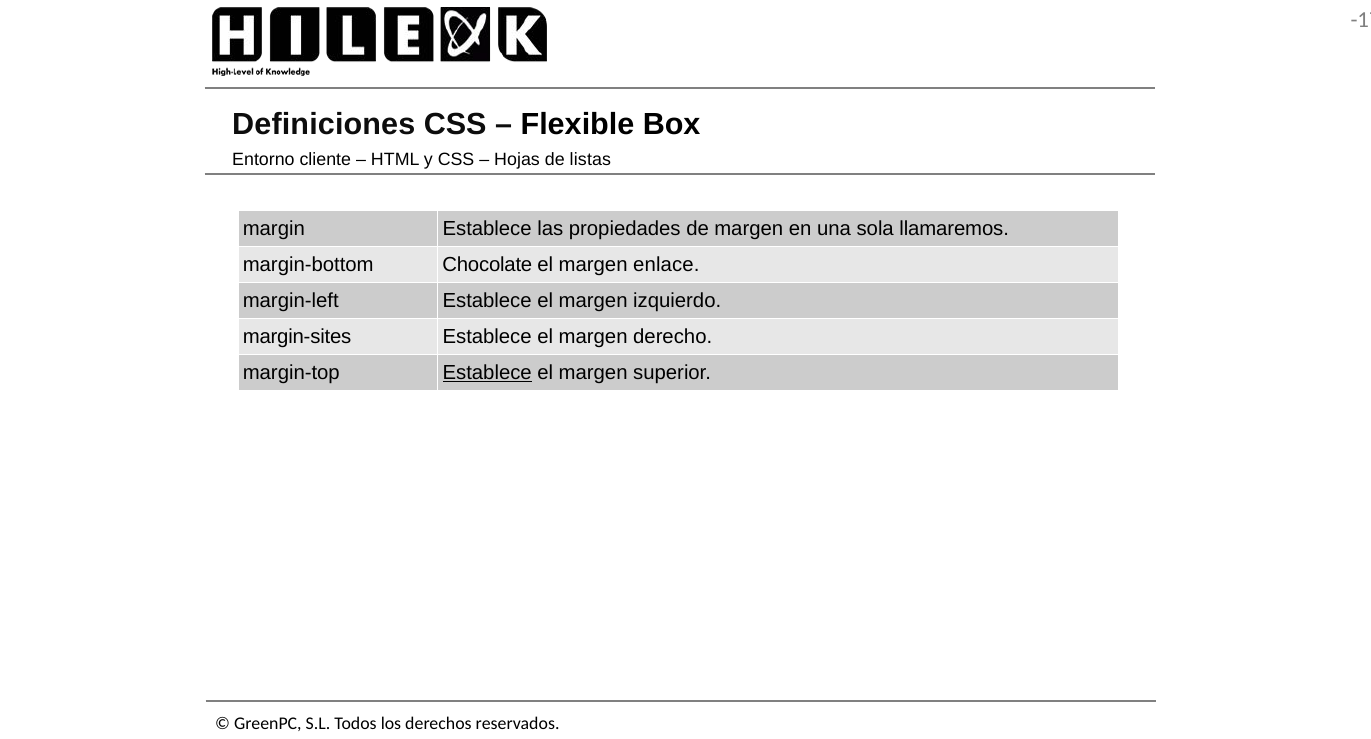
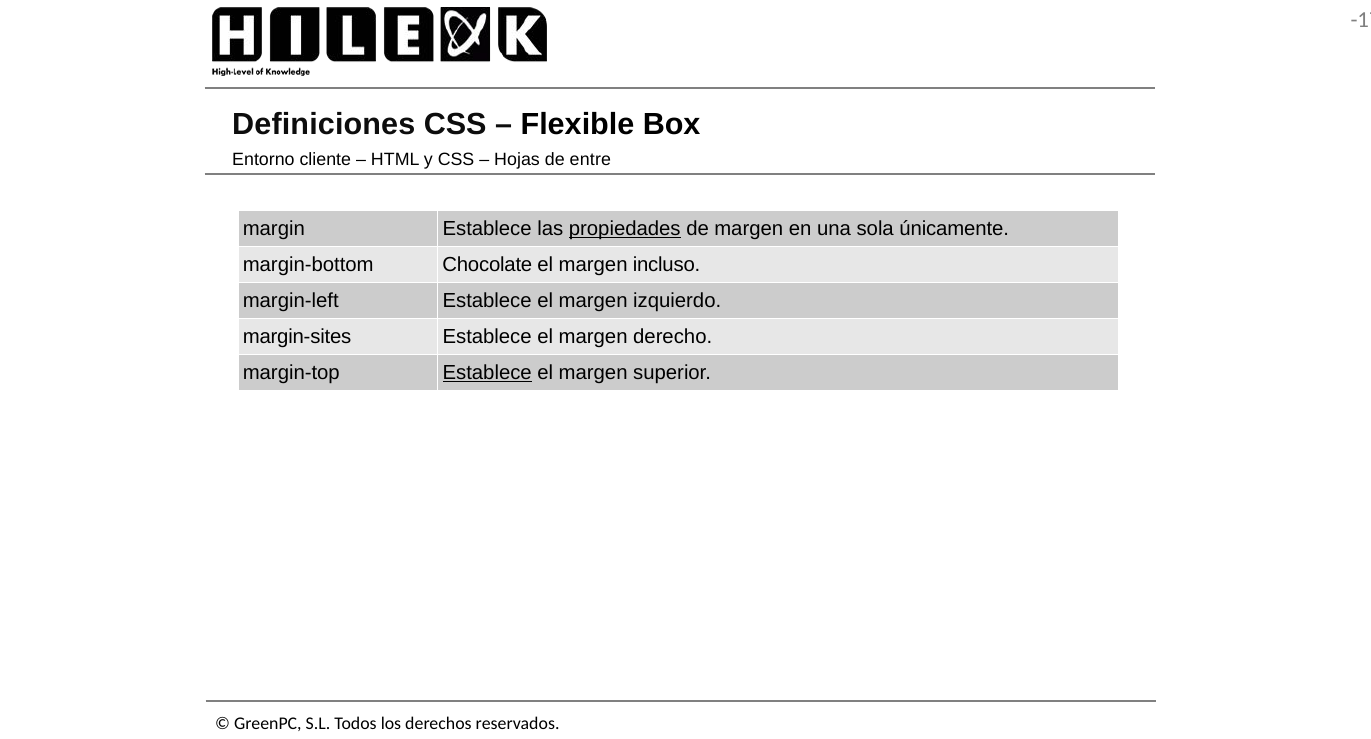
listas: listas -> entre
propiedades underline: none -> present
llamaremos: llamaremos -> únicamente
enlace: enlace -> incluso
